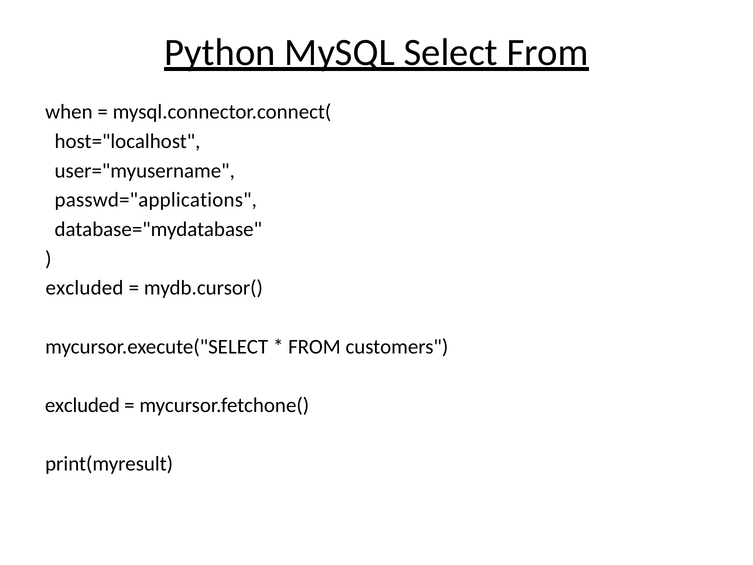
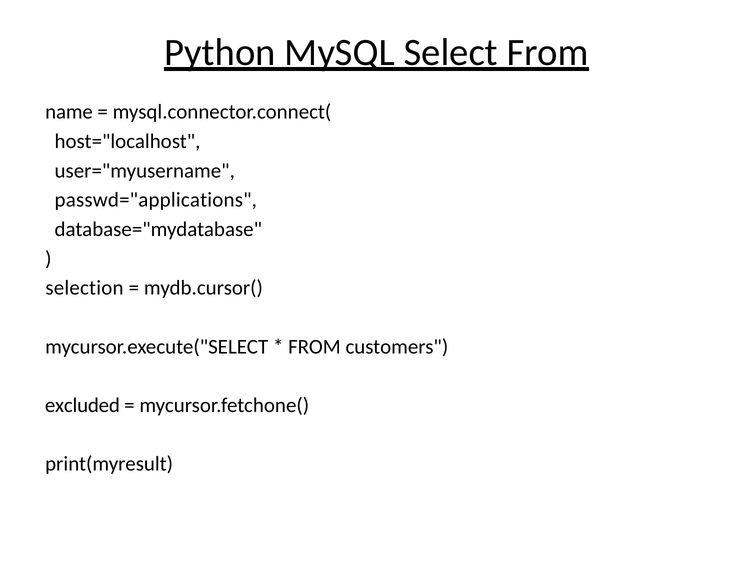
when: when -> name
excluded at (84, 288): excluded -> selection
